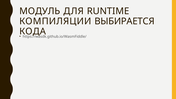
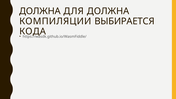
МОДУЛЬ at (40, 11): МОДУЛЬ -> ДОЛЖНА
ДЛЯ RUNTIME: RUNTIME -> ДОЛЖНА
